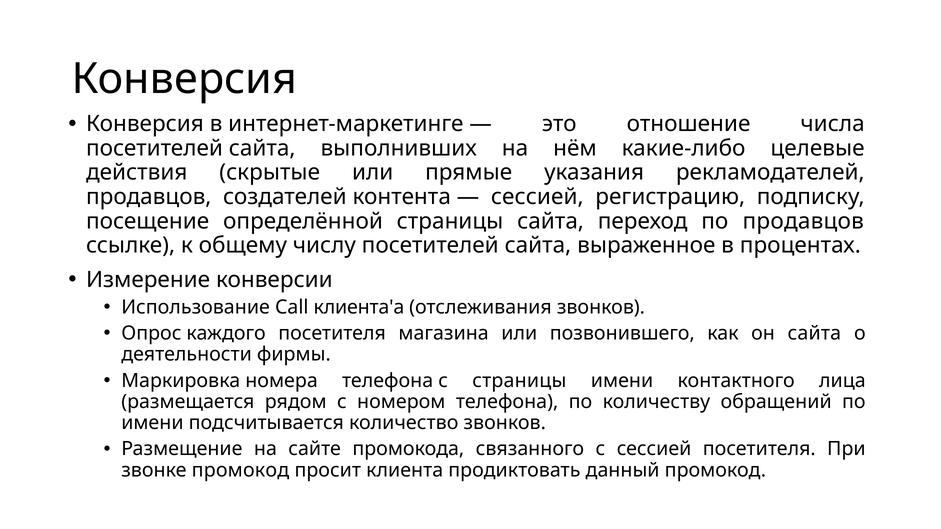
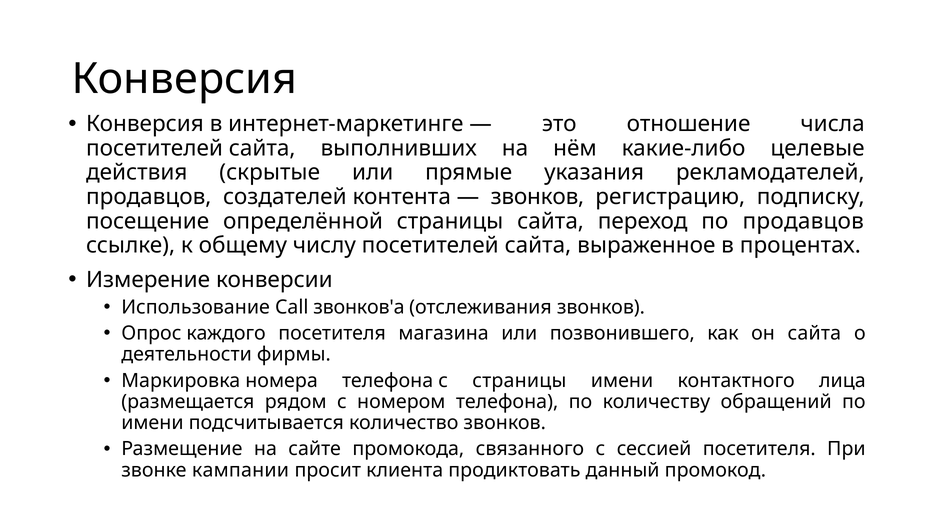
сессией at (537, 197): сессией -> звонков
клиента'а: клиента'а -> звонков'а
звонке промокод: промокод -> кампании
